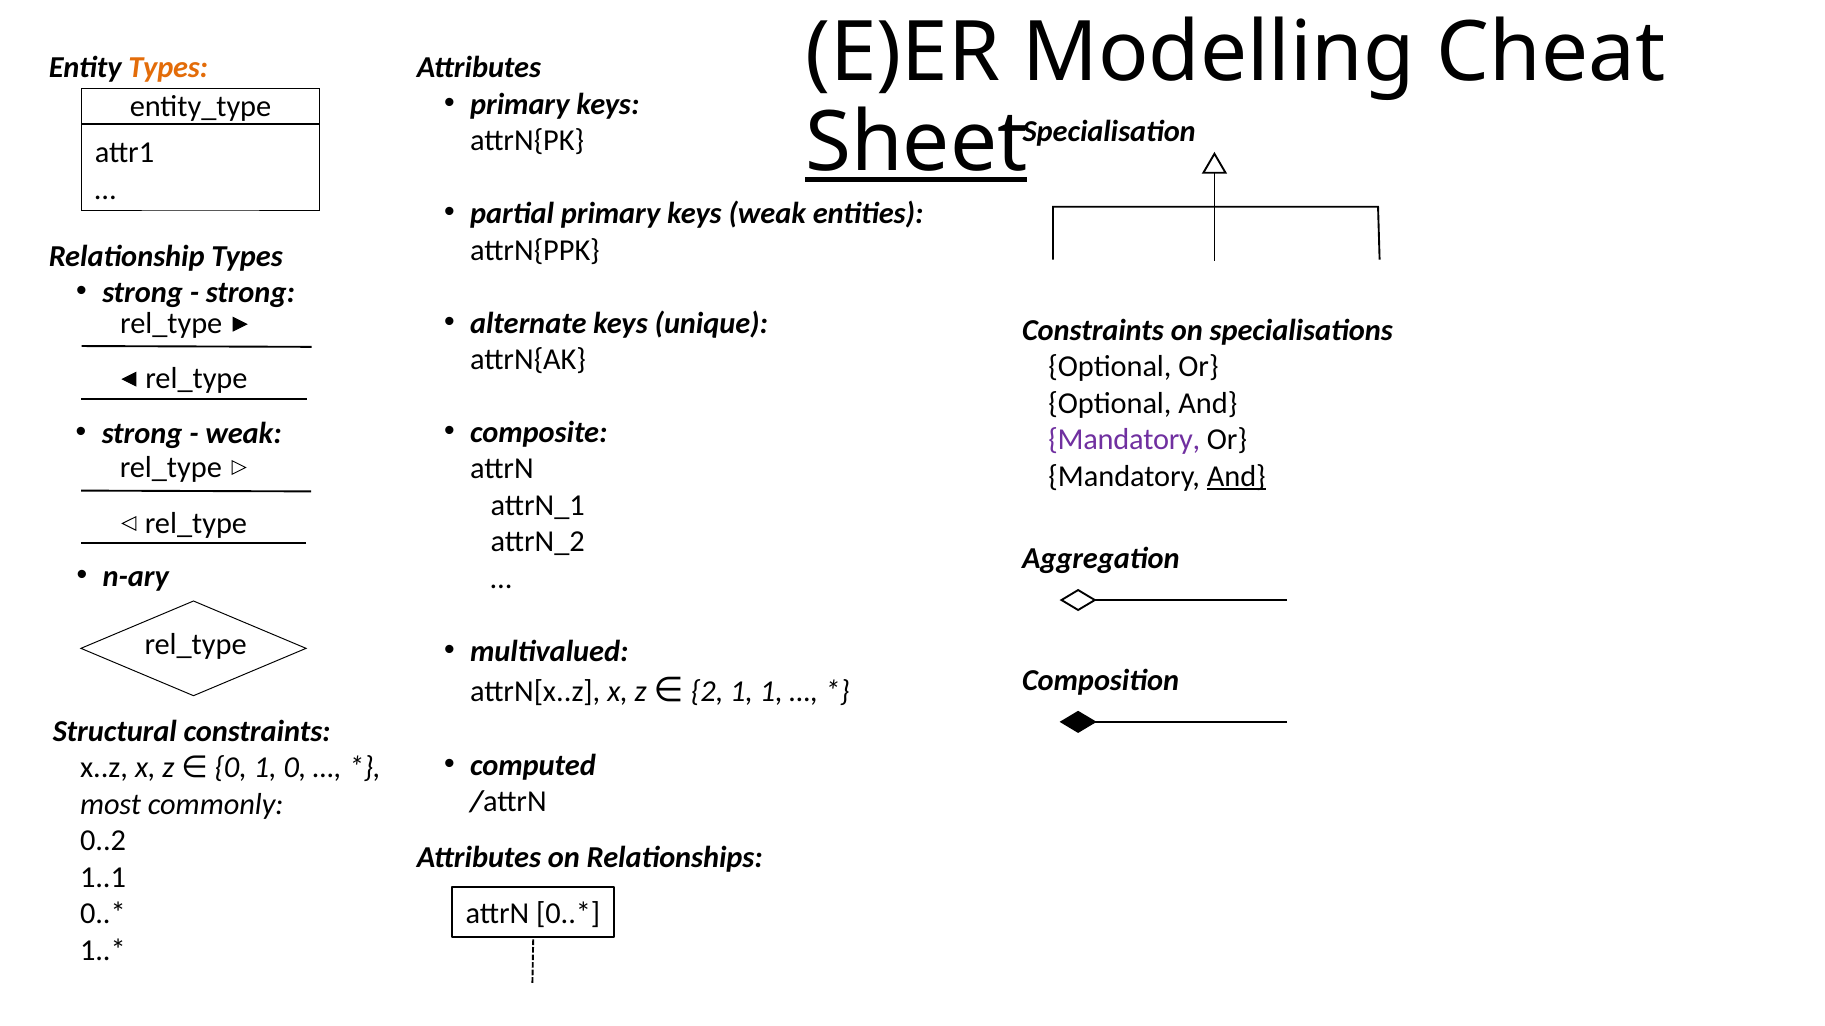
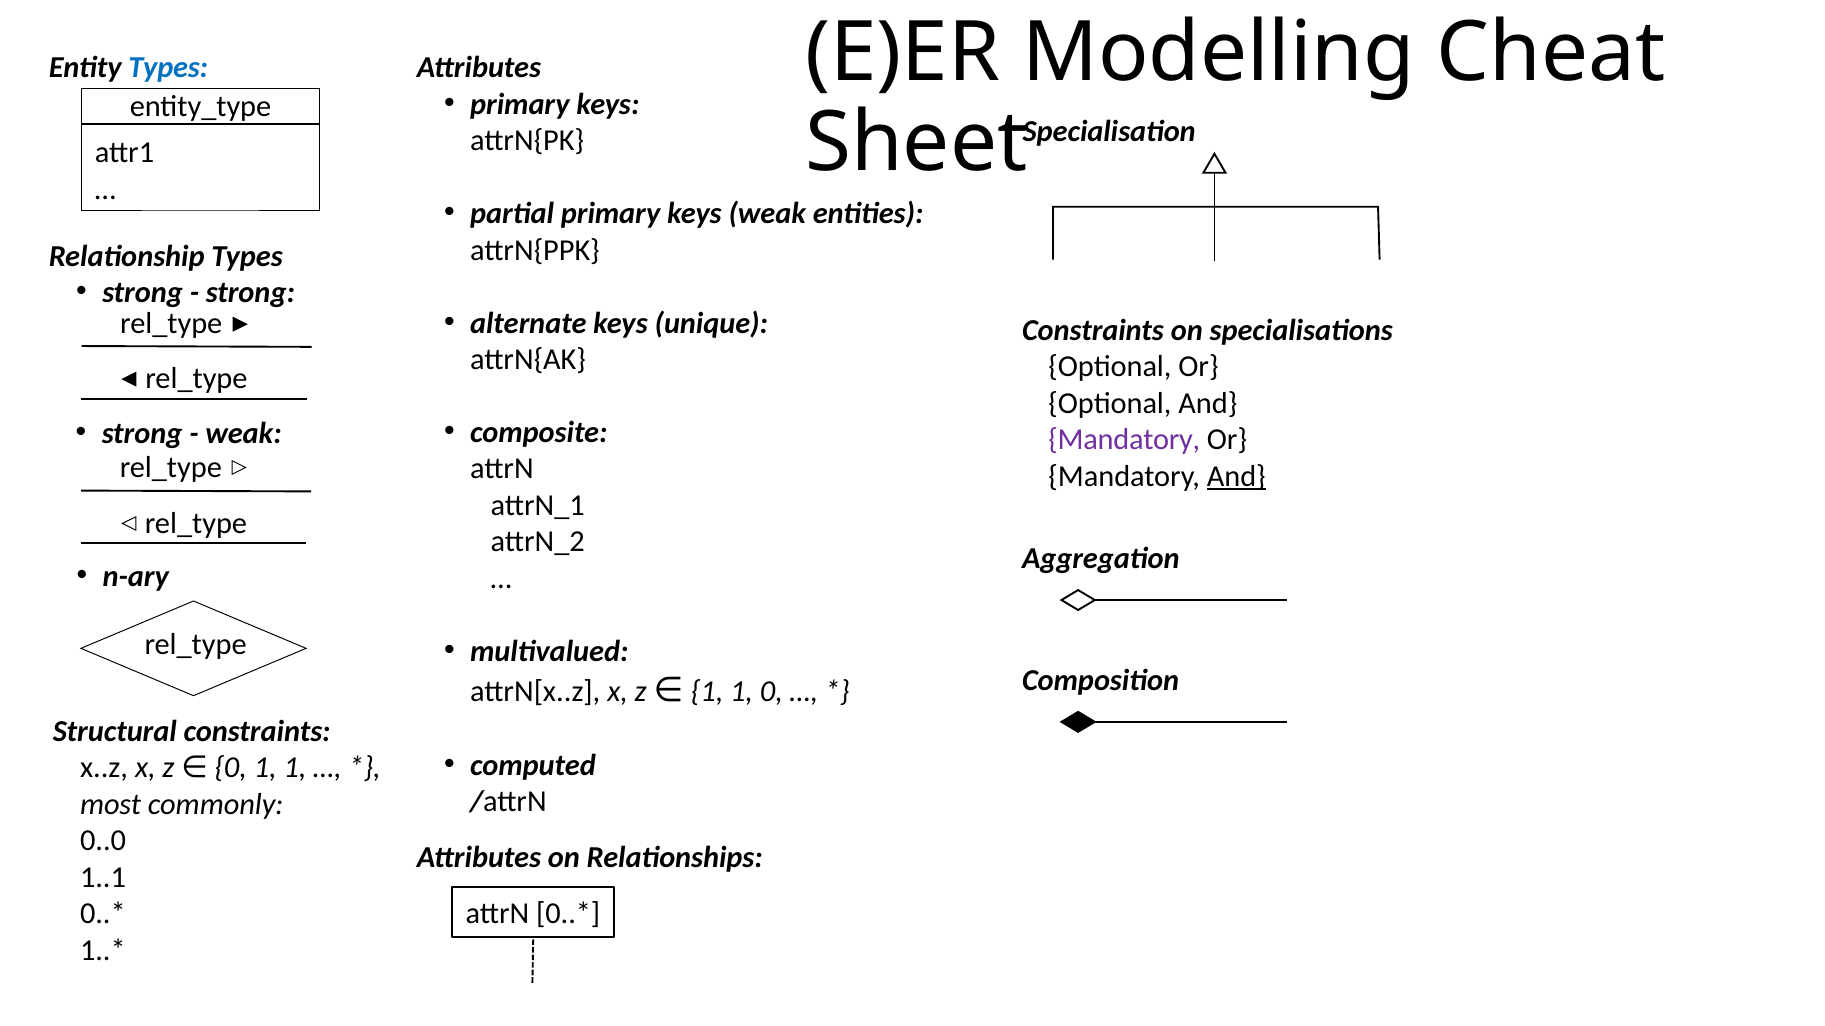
Types at (168, 68) colour: orange -> blue
Sheet underline: present -> none
2 at (707, 692): 2 -> 1
1 1: 1 -> 0
0 at (295, 768): 0 -> 1
0..2: 0..2 -> 0..0
